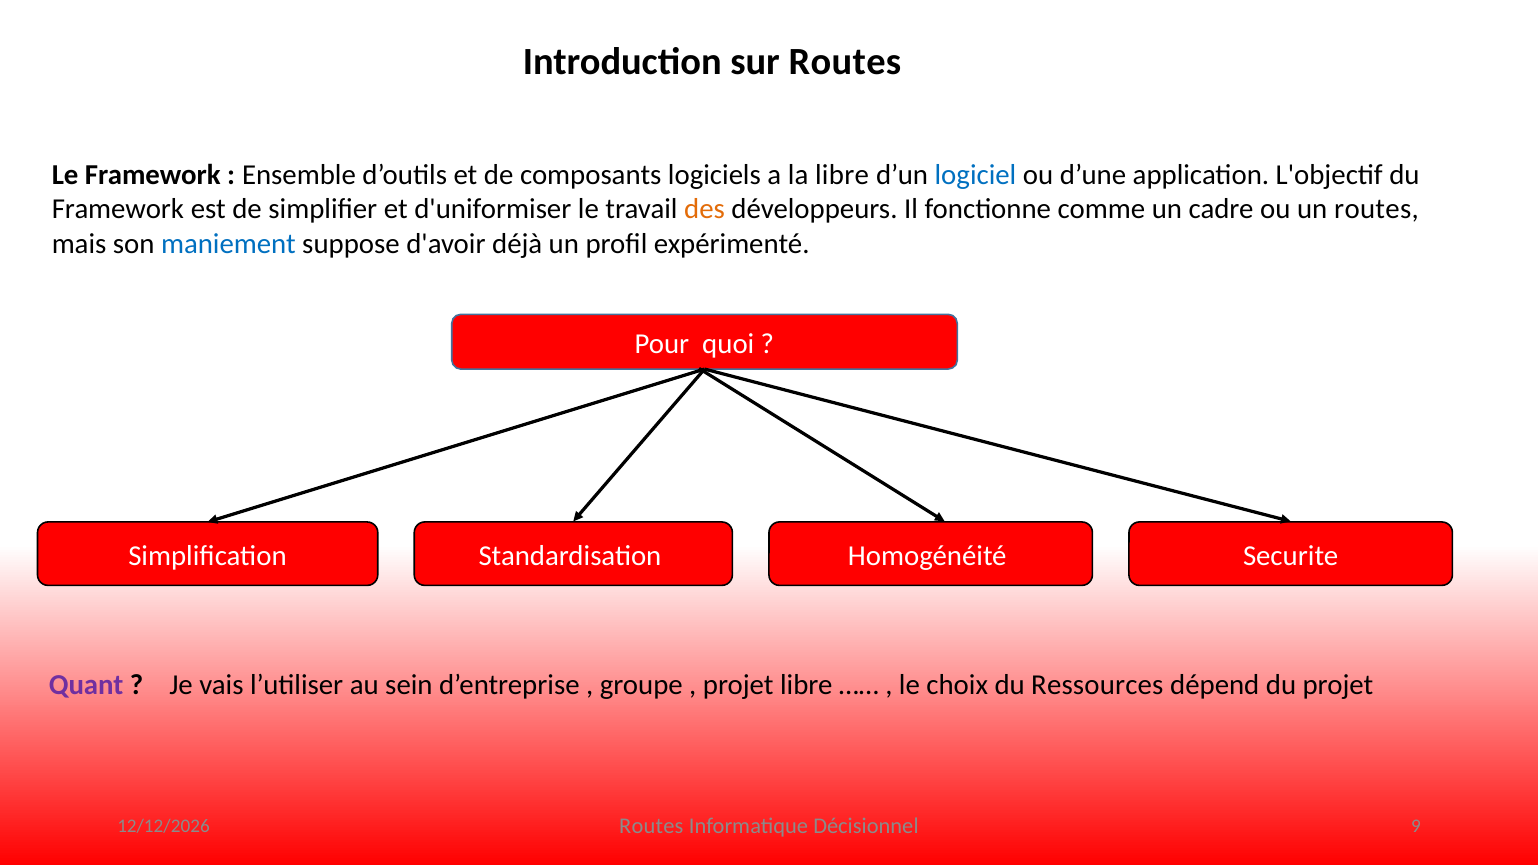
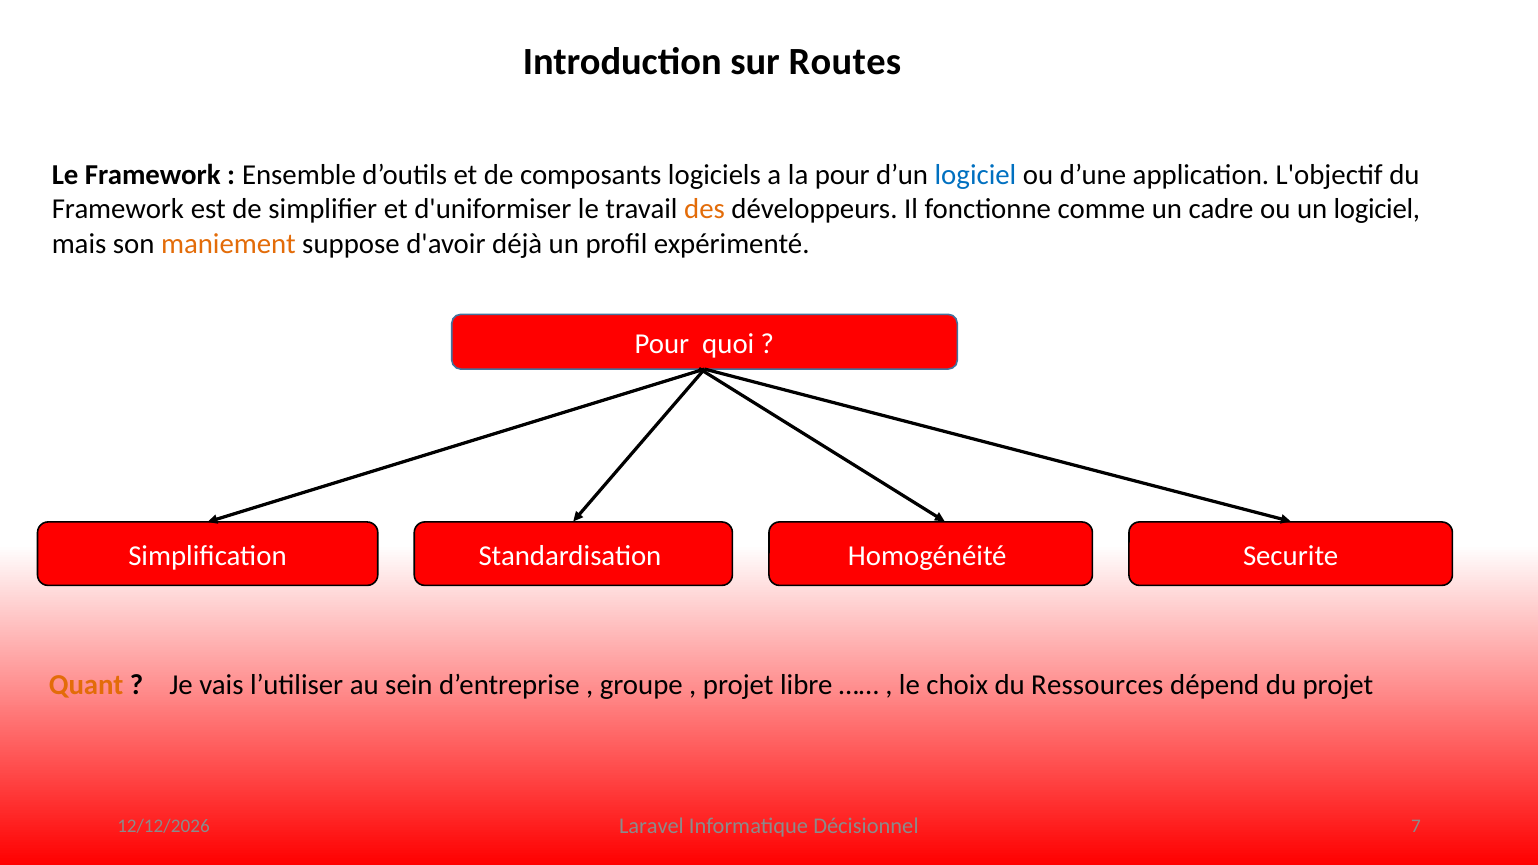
la libre: libre -> pour
un routes: routes -> logiciel
maniement colour: blue -> orange
Quant colour: purple -> orange
Routes at (651, 826): Routes -> Laravel
9: 9 -> 7
